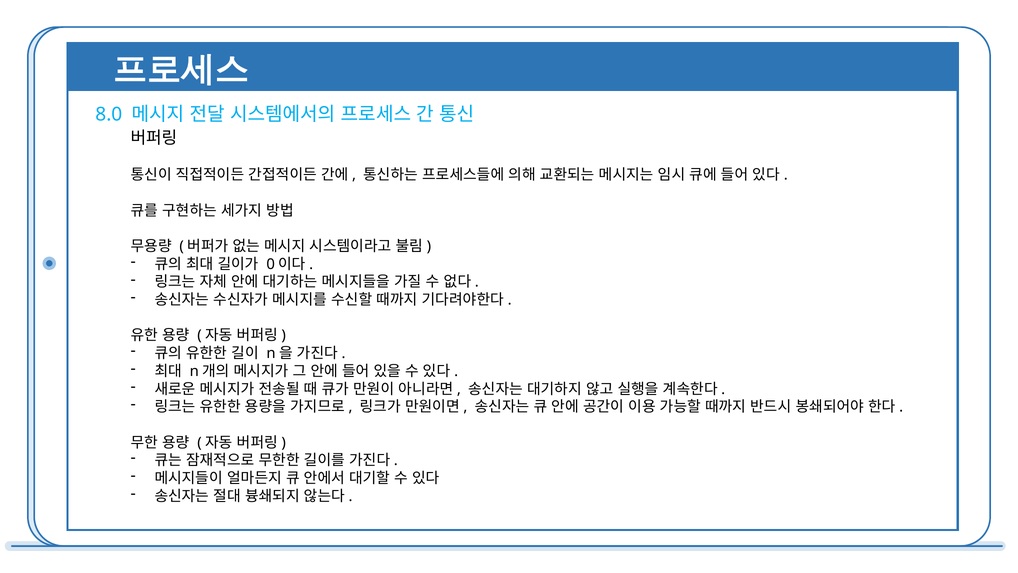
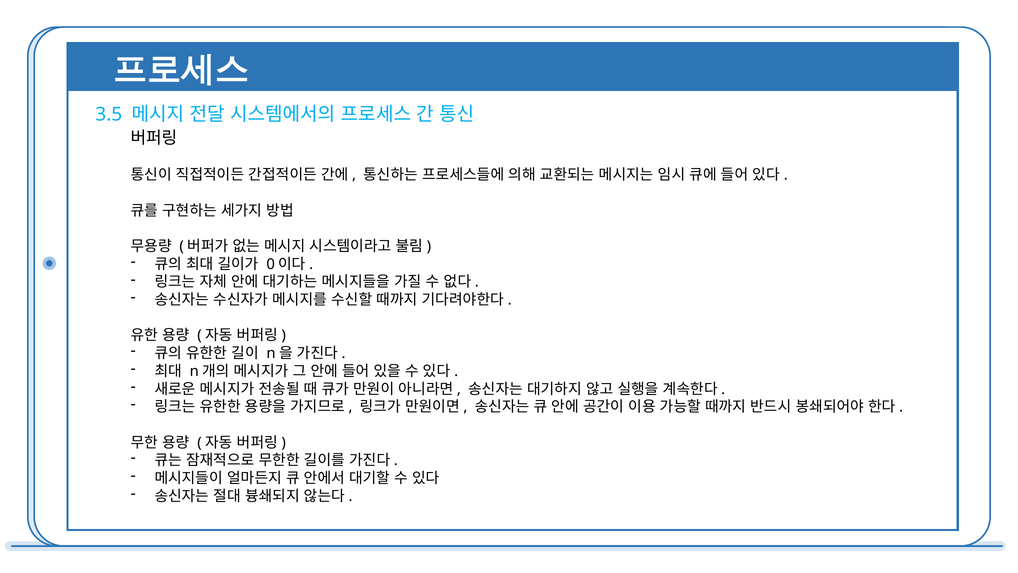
8.0: 8.0 -> 3.5
